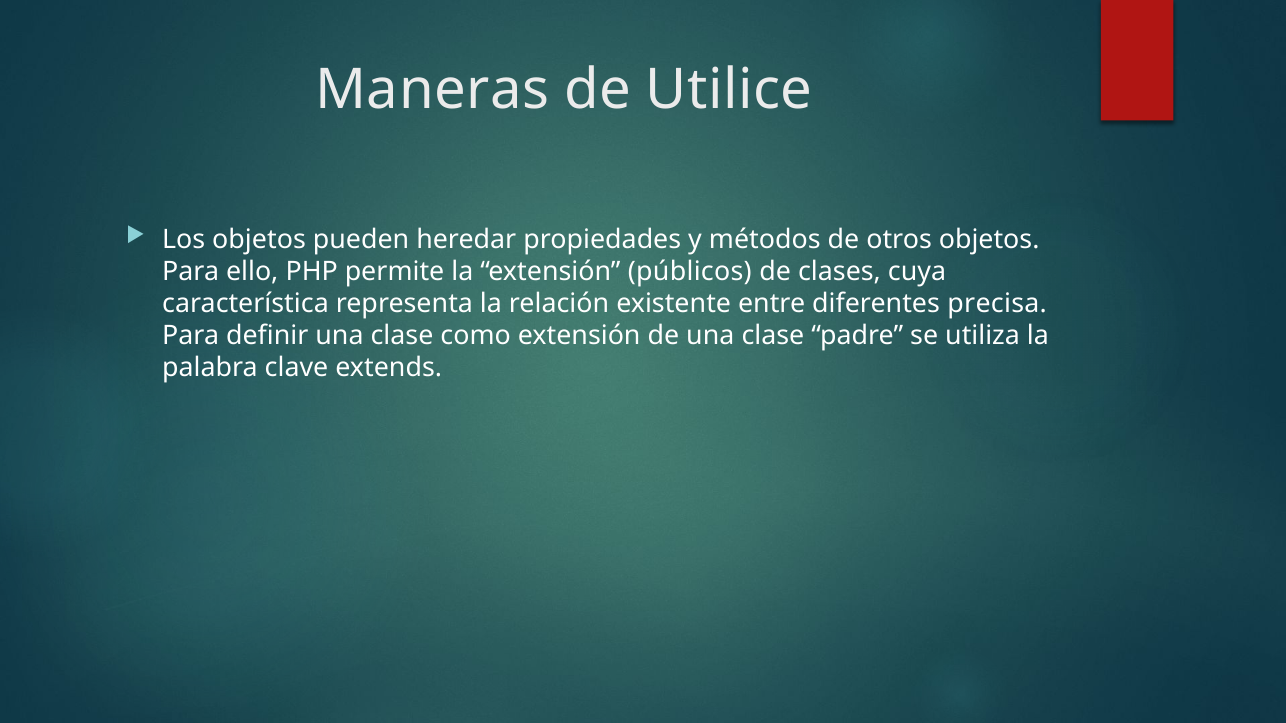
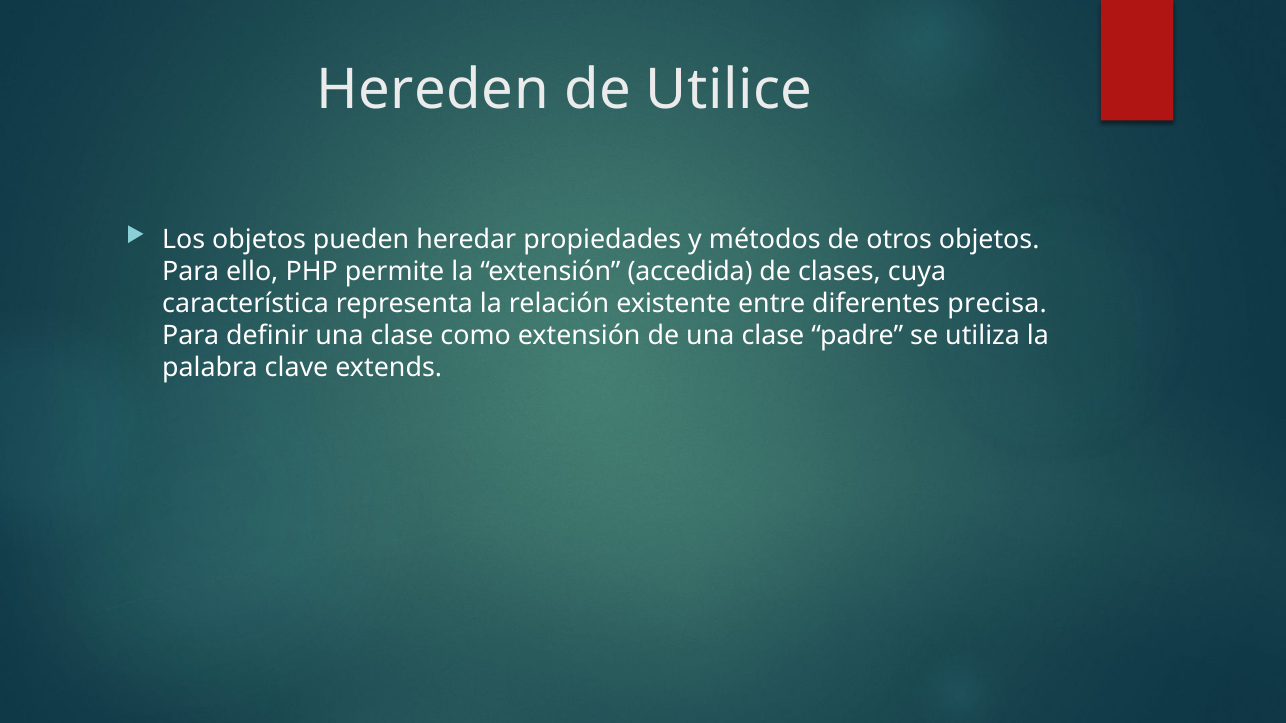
Maneras: Maneras -> Hereden
públicos: públicos -> accedida
